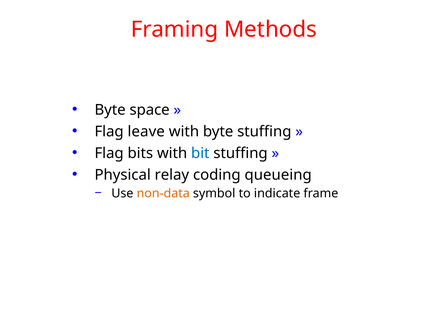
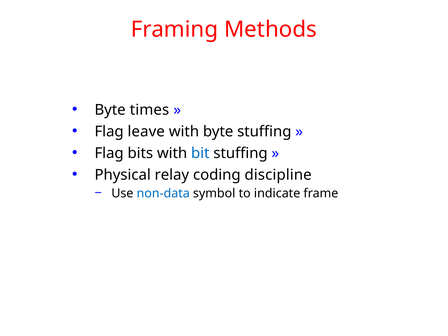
space: space -> times
queueing: queueing -> discipline
non-data colour: orange -> blue
